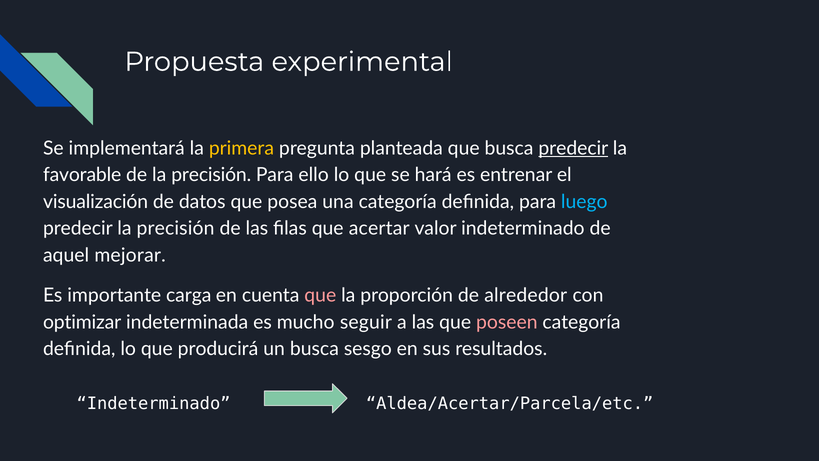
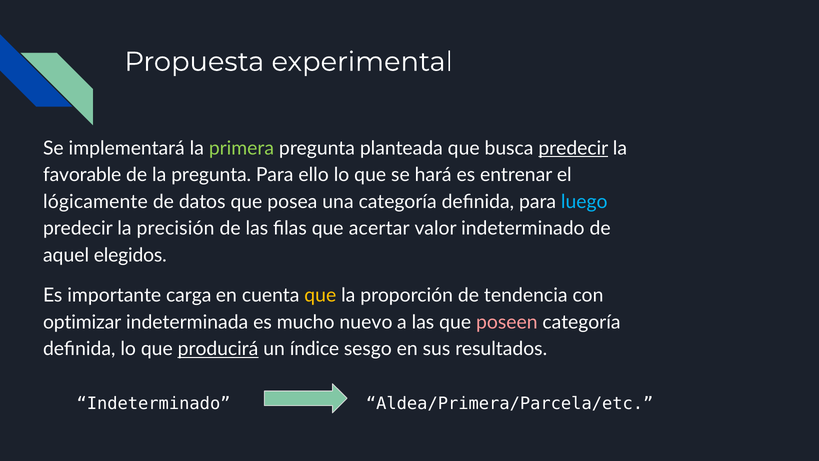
primera colour: yellow -> light green
de la precisión: precisión -> pregunta
visualización: visualización -> lógicamente
mejorar: mejorar -> elegidos
que at (320, 295) colour: pink -> yellow
alrededor: alrededor -> tendencia
seguir: seguir -> nuevo
producirá underline: none -> present
un busca: busca -> índice
Aldea/Acertar/Parcela/etc: Aldea/Acertar/Parcela/etc -> Aldea/Primera/Parcela/etc
